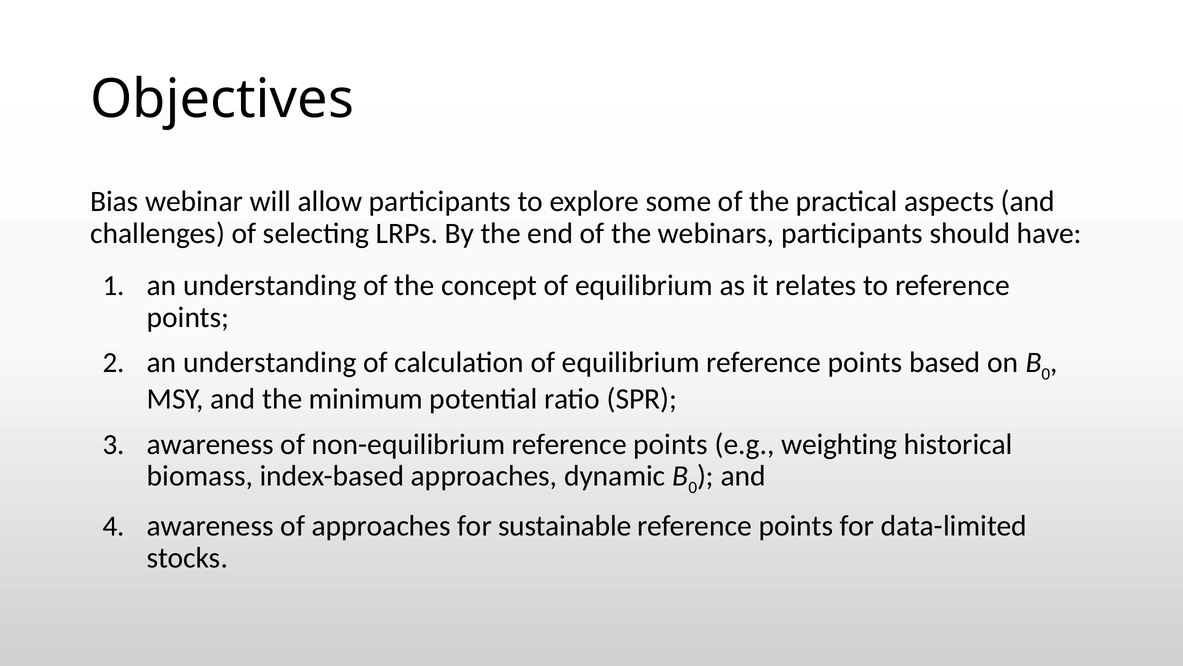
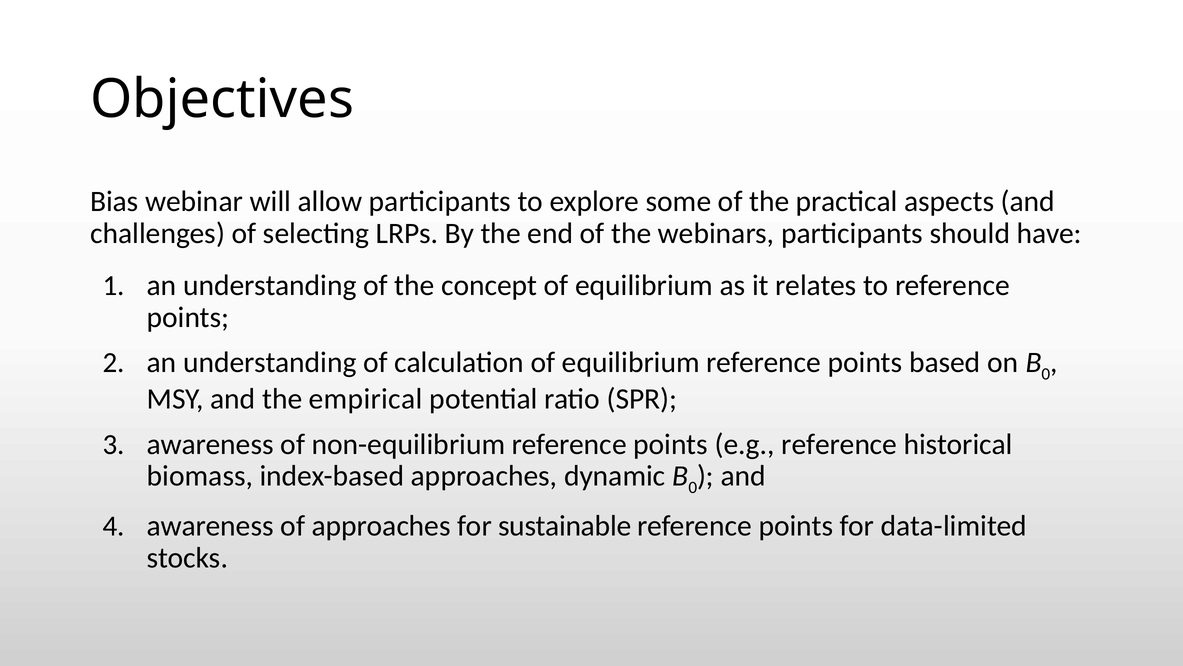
minimum: minimum -> empirical
e.g weighting: weighting -> reference
